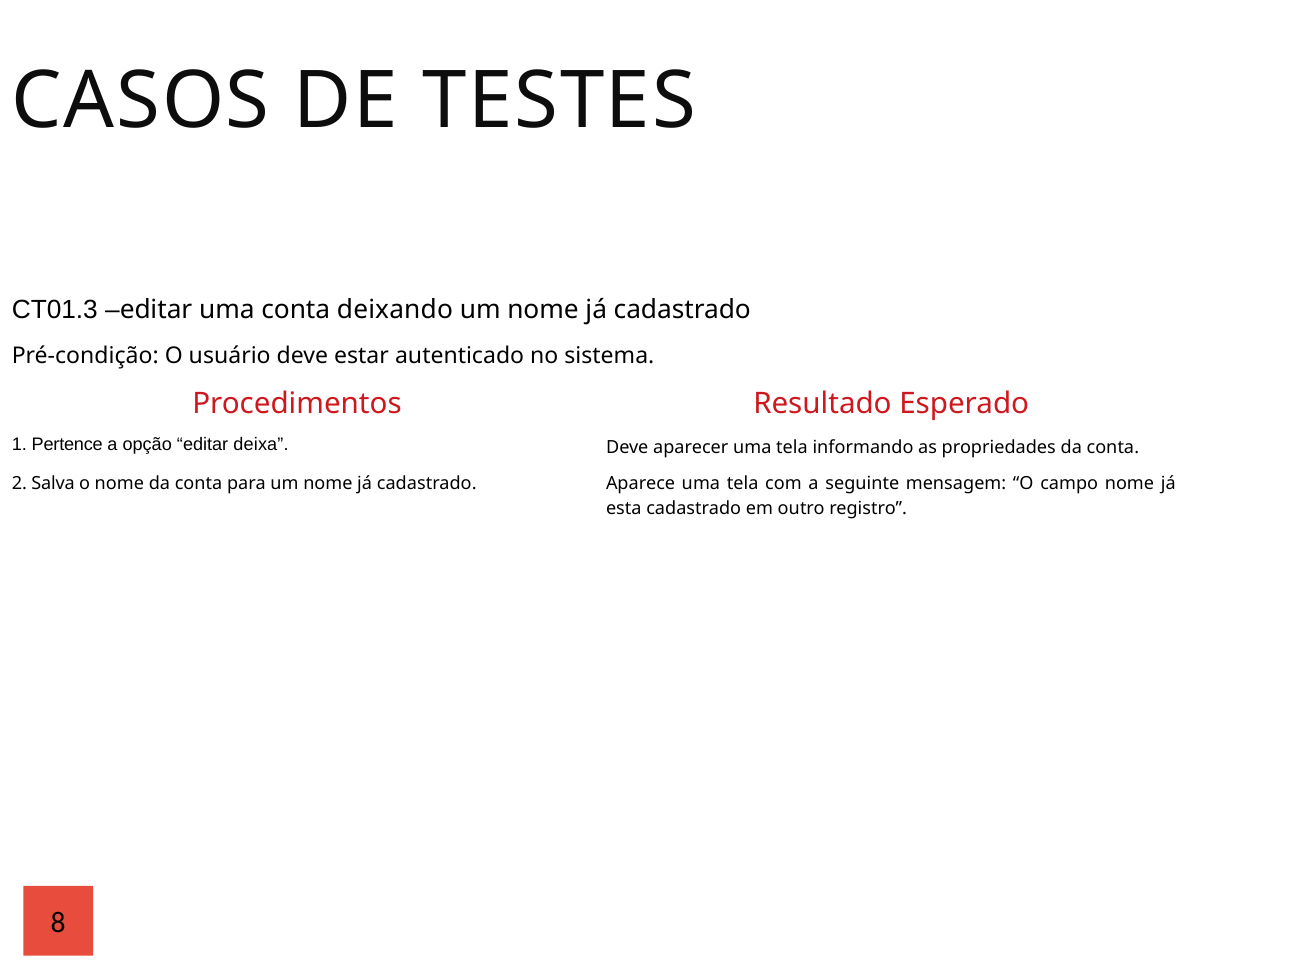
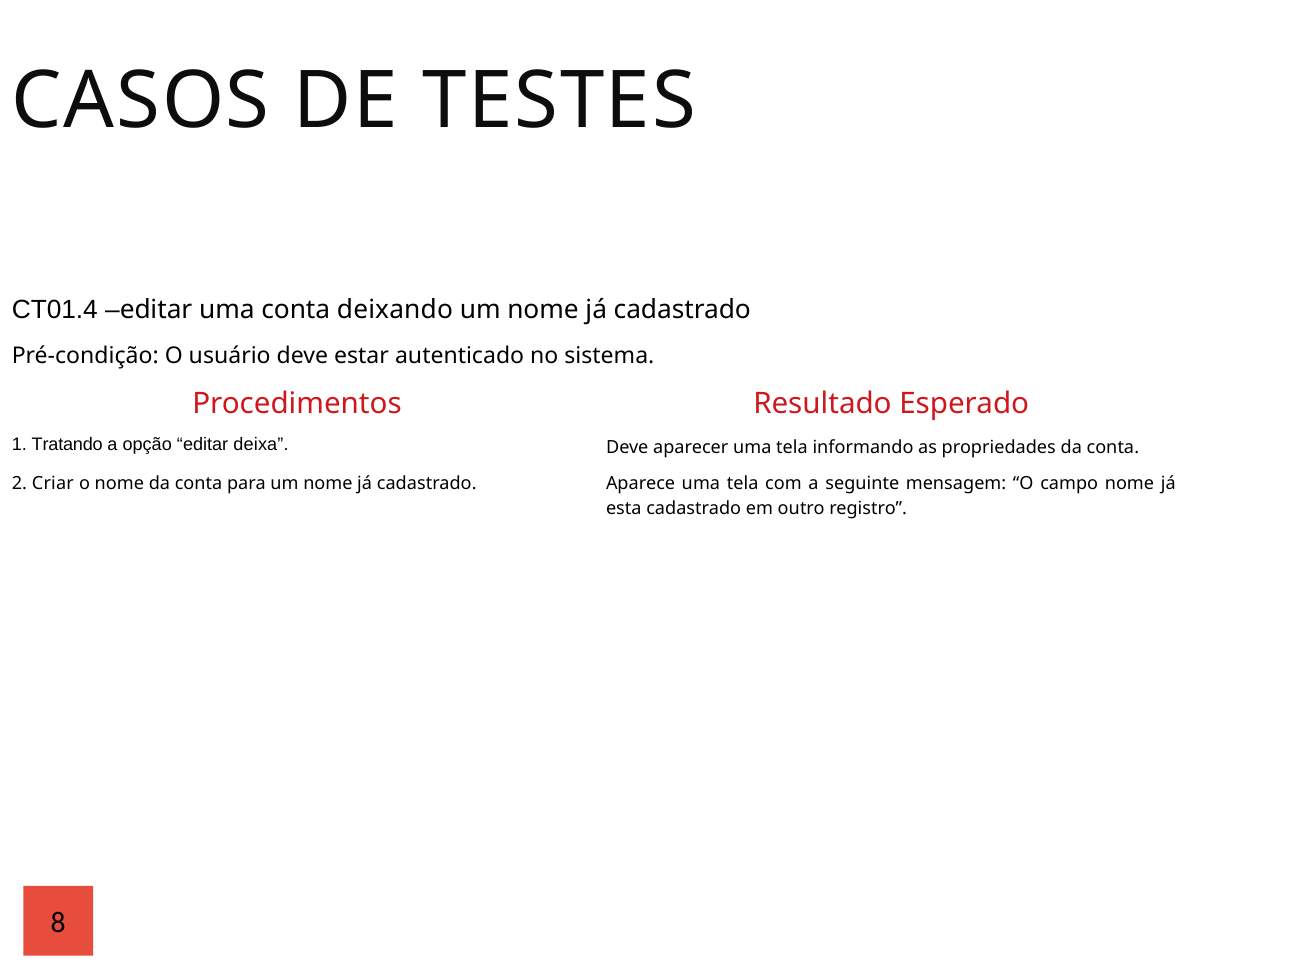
CT01.3: CT01.3 -> CT01.4
Pertence: Pertence -> Tratando
Salva: Salva -> Criar
